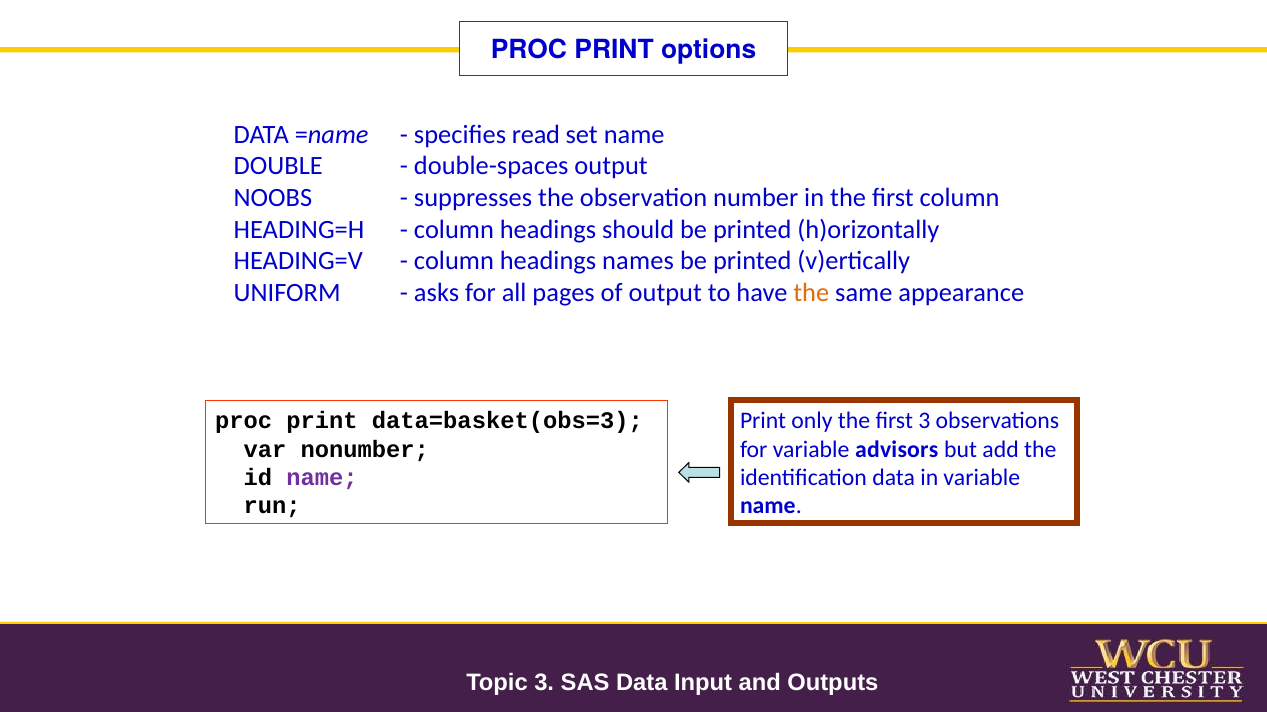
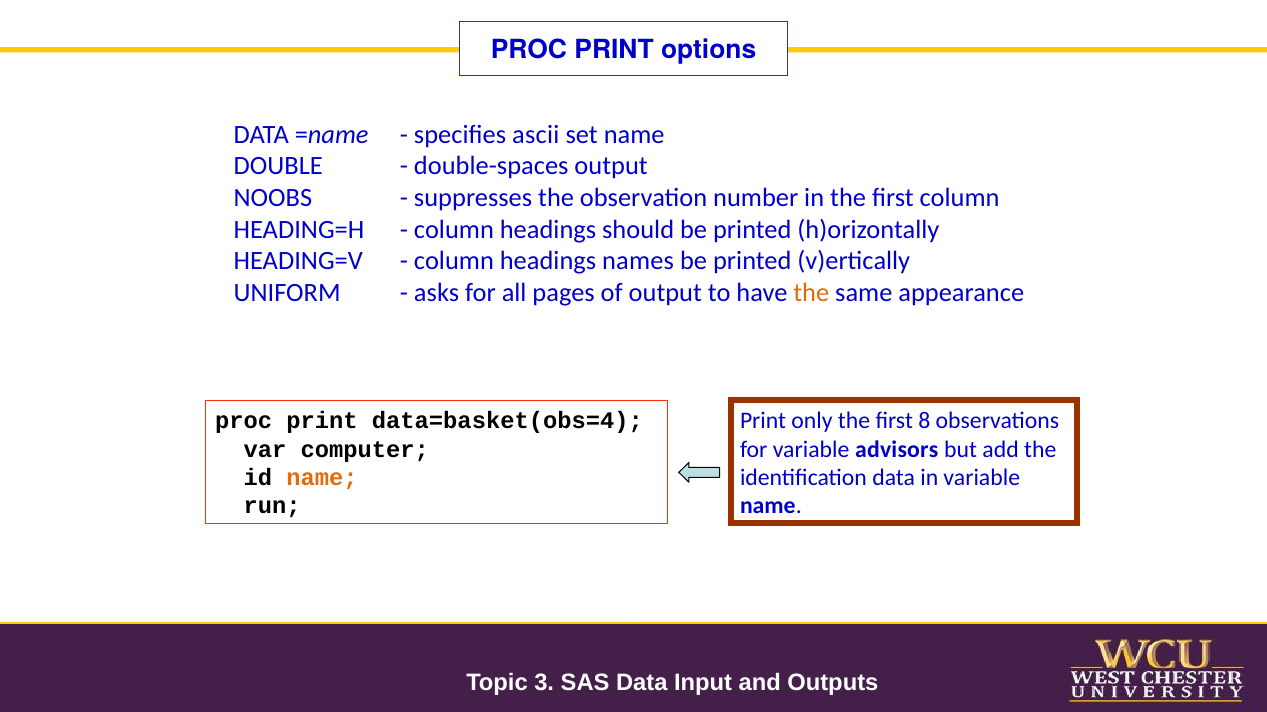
read: read -> ascii
first 3: 3 -> 8
data=basket(obs=3: data=basket(obs=3 -> data=basket(obs=4
nonumber: nonumber -> computer
name at (322, 478) colour: purple -> orange
